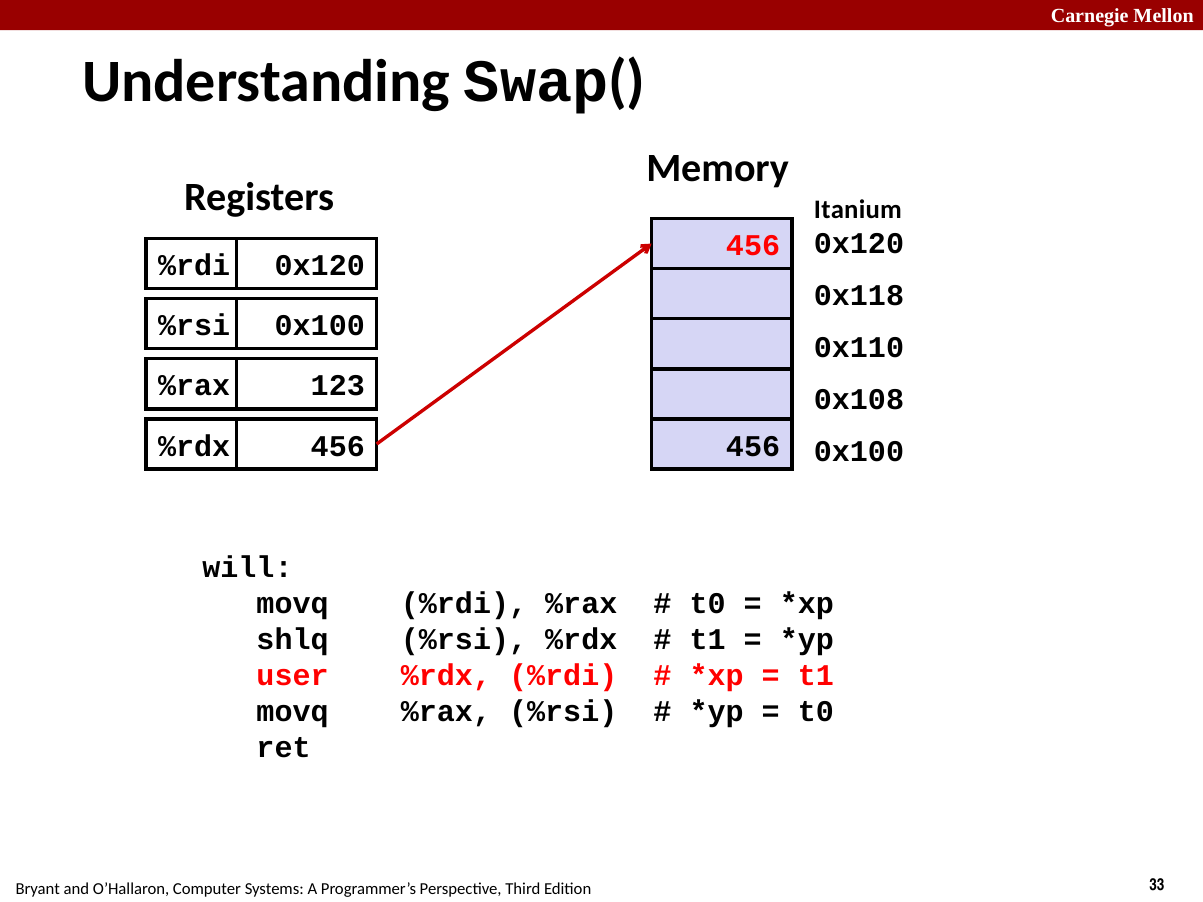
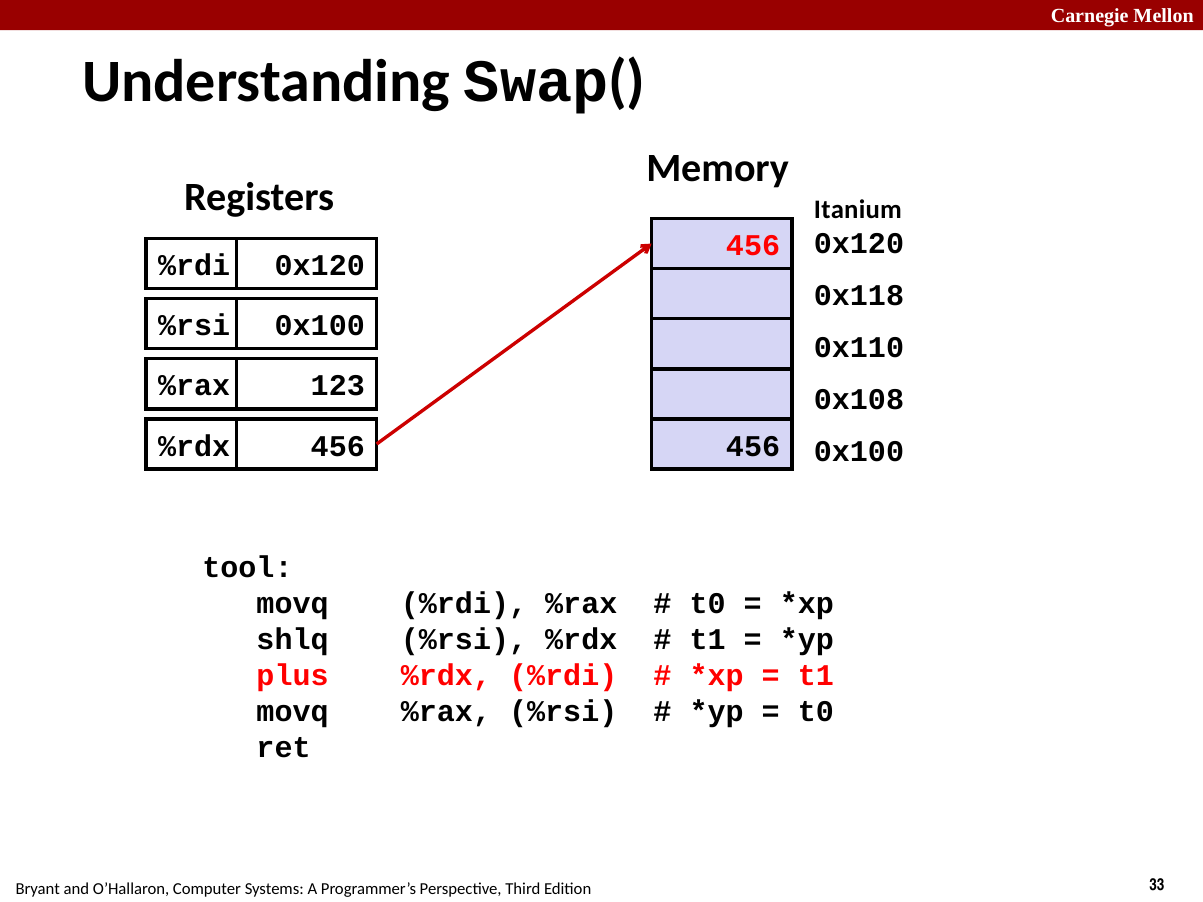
will: will -> tool
user: user -> plus
